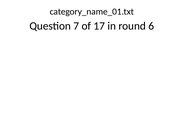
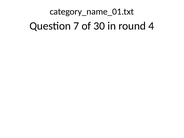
17: 17 -> 30
6: 6 -> 4
